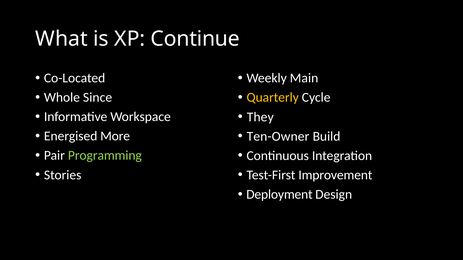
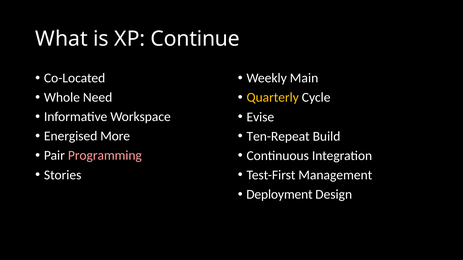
Since: Since -> Need
They: They -> Evise
Ten-Owner: Ten-Owner -> Ten-Repeat
Programming colour: light green -> pink
Improvement: Improvement -> Management
